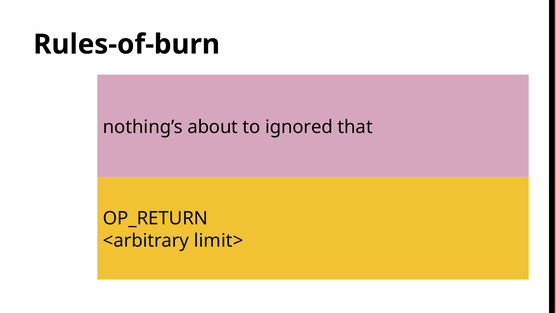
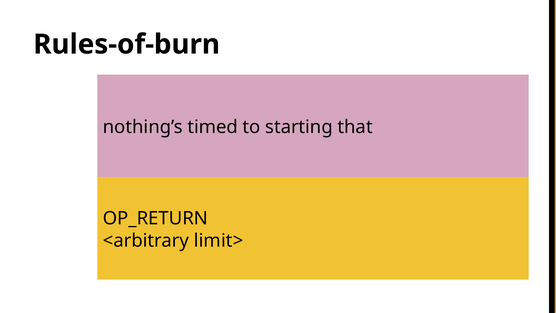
about: about -> timed
ignored: ignored -> starting
